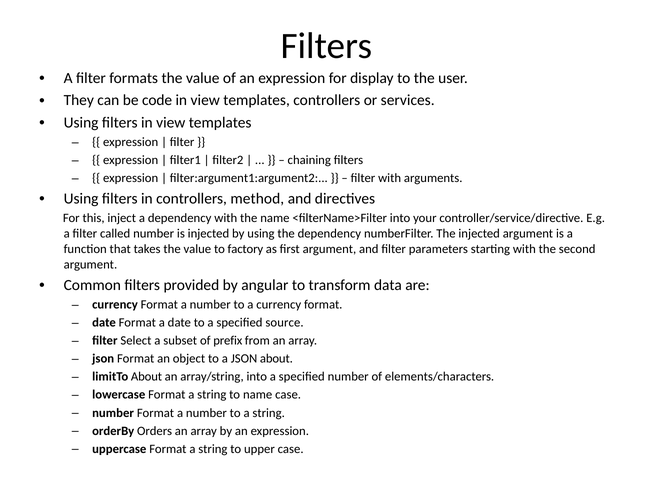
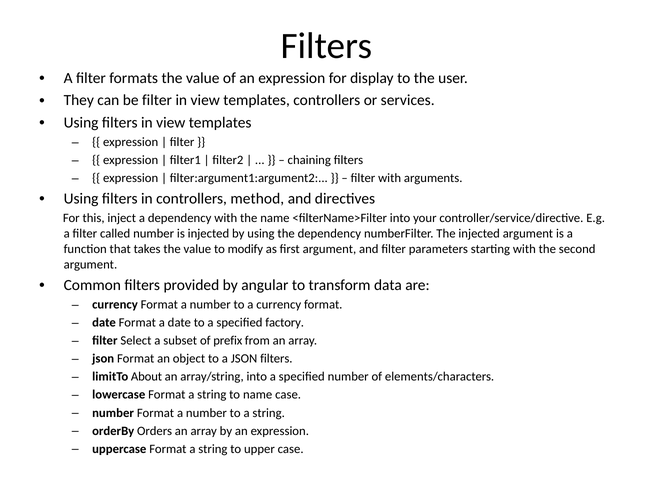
be code: code -> filter
factory: factory -> modify
source: source -> factory
JSON about: about -> filters
